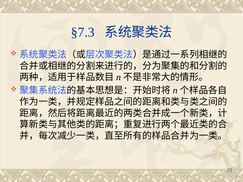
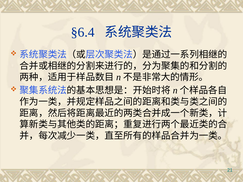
§7.3: §7.3 -> §6.4
